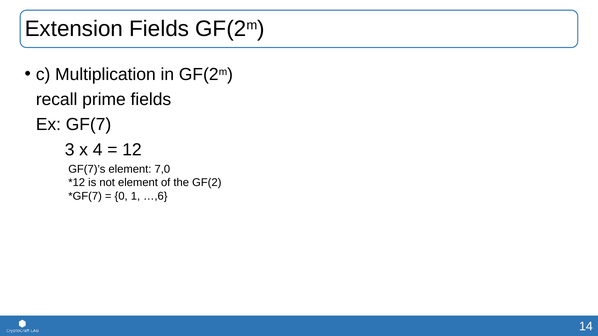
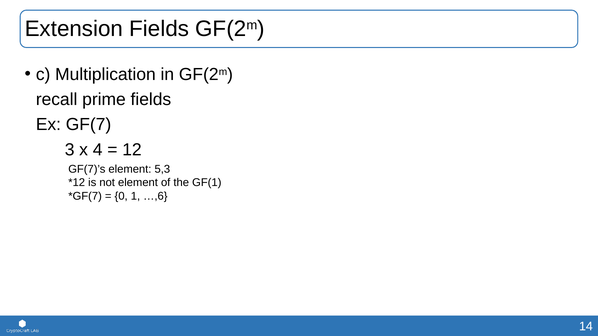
7,0: 7,0 -> 5,3
GF(2: GF(2 -> GF(1
